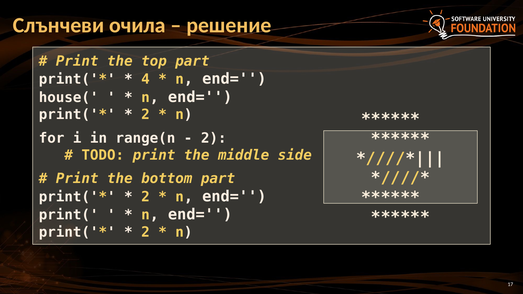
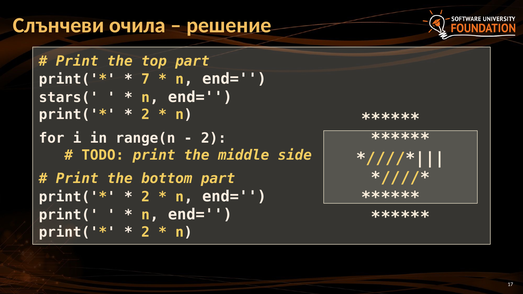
4: 4 -> 7
house(: house( -> stars(
